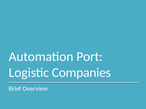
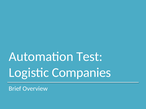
Port: Port -> Test
